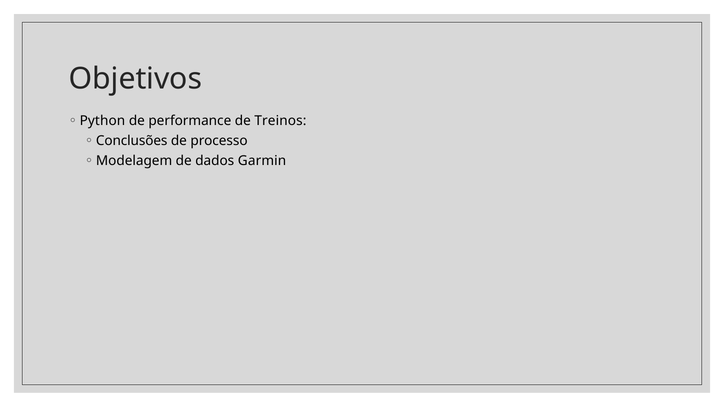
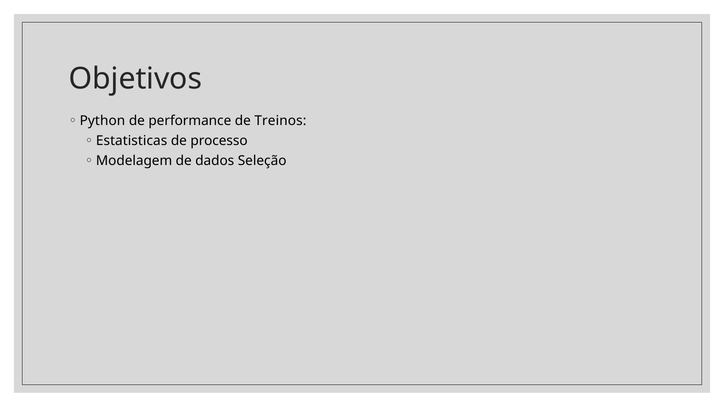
Conclusões: Conclusões -> Estatisticas
Garmin: Garmin -> Seleção
